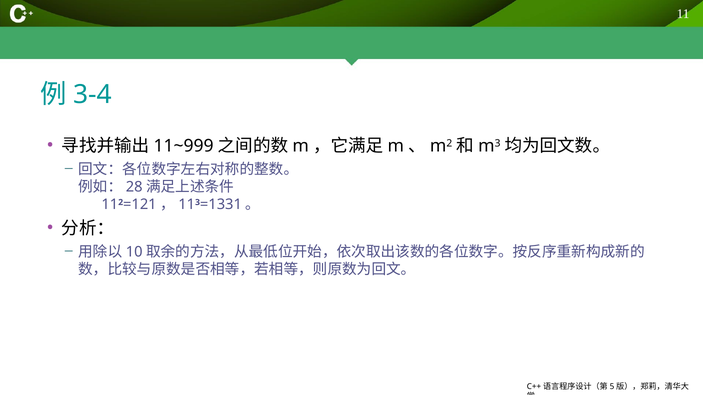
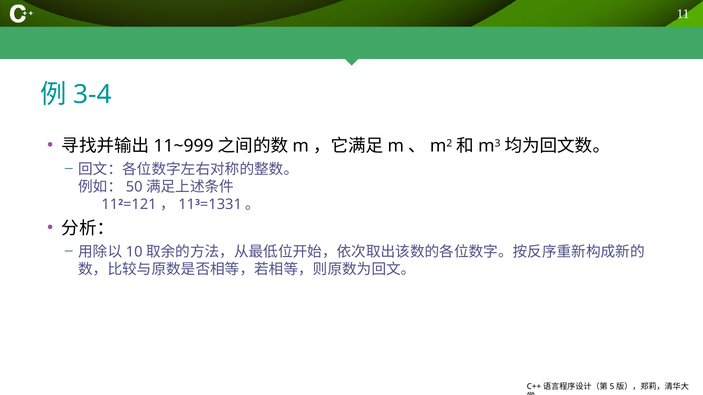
28: 28 -> 50
